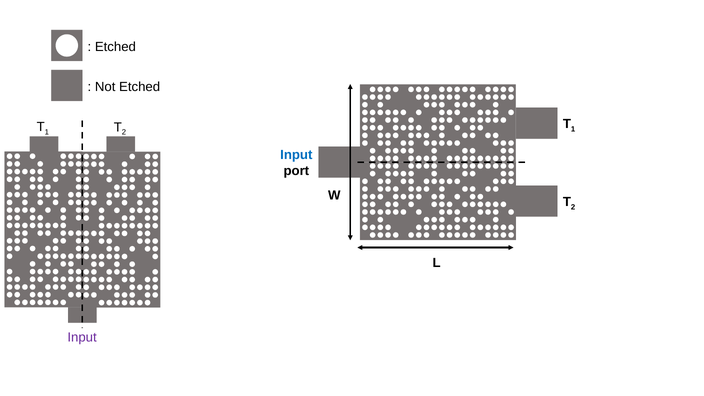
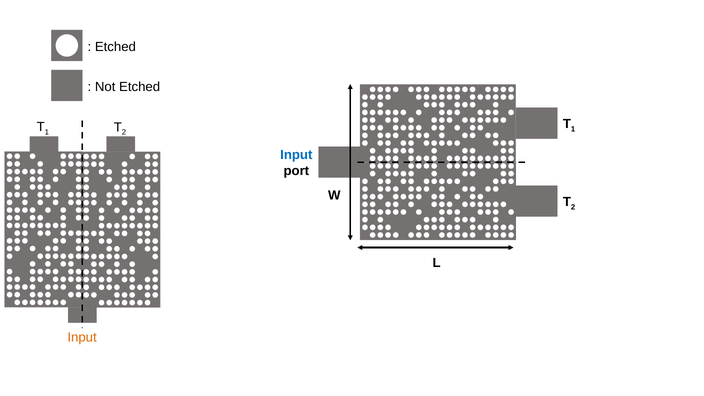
Input at (82, 337) colour: purple -> orange
